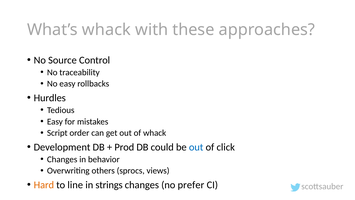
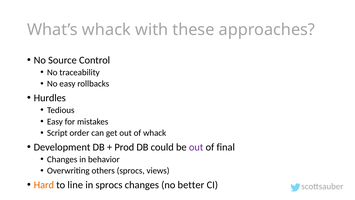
out at (196, 147) colour: blue -> purple
click: click -> final
in strings: strings -> sprocs
prefer: prefer -> better
